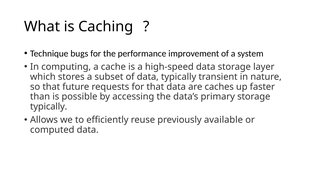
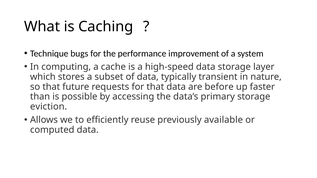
caches: caches -> before
typically at (49, 107): typically -> eviction
